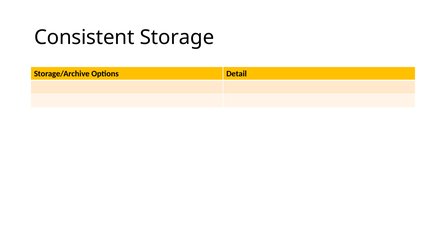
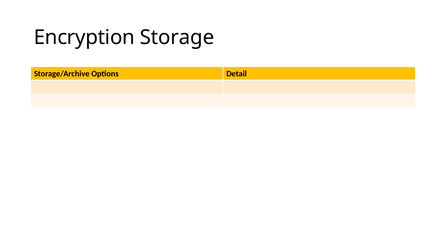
Consistent: Consistent -> Encryption
